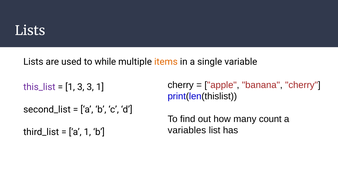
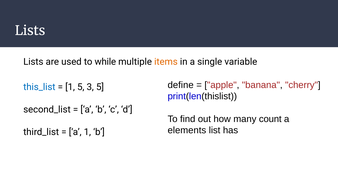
cherry at (181, 85): cherry -> define
this_list colour: purple -> blue
1 3: 3 -> 5
3 1: 1 -> 5
variables: variables -> elements
